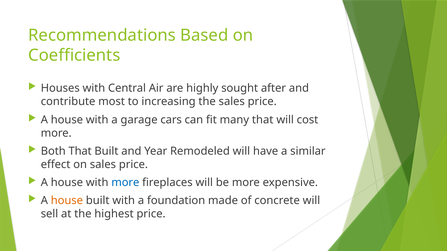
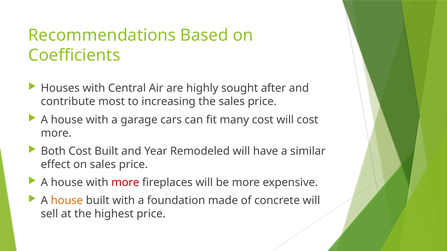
many that: that -> cost
Both That: That -> Cost
more at (125, 183) colour: blue -> red
